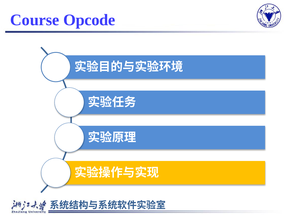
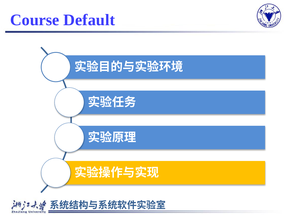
Opcode: Opcode -> Default
